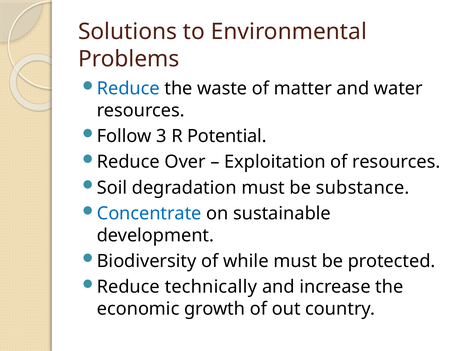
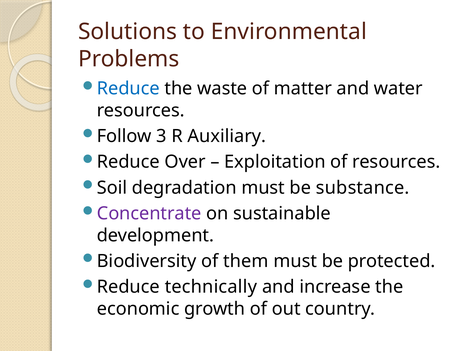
Potential: Potential -> Auxiliary
Concentrate colour: blue -> purple
while: while -> them
